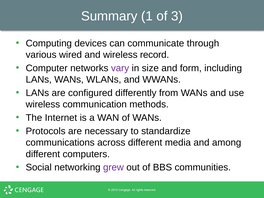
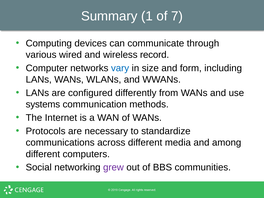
3: 3 -> 7
vary colour: purple -> blue
wireless at (43, 104): wireless -> systems
